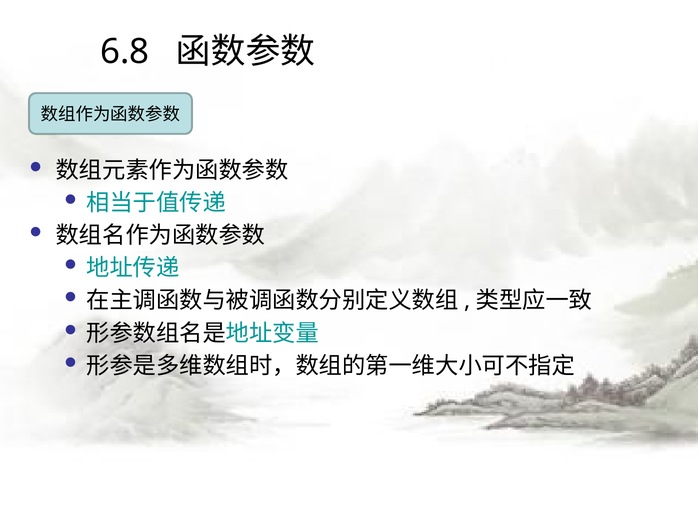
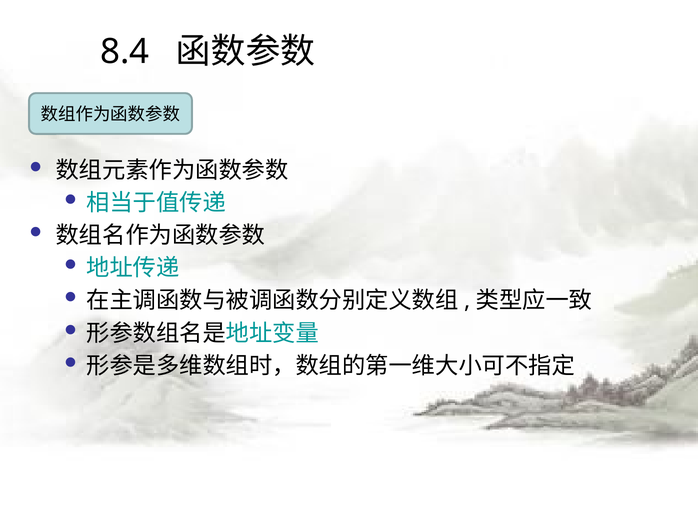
6.8: 6.8 -> 8.4
